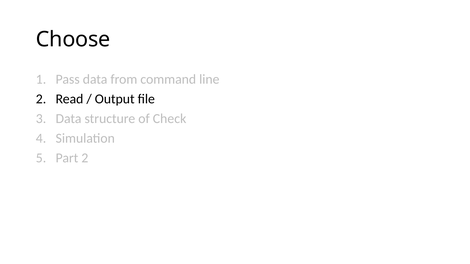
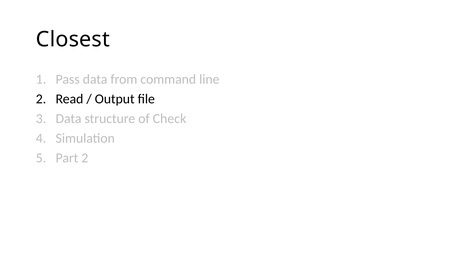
Choose: Choose -> Closest
